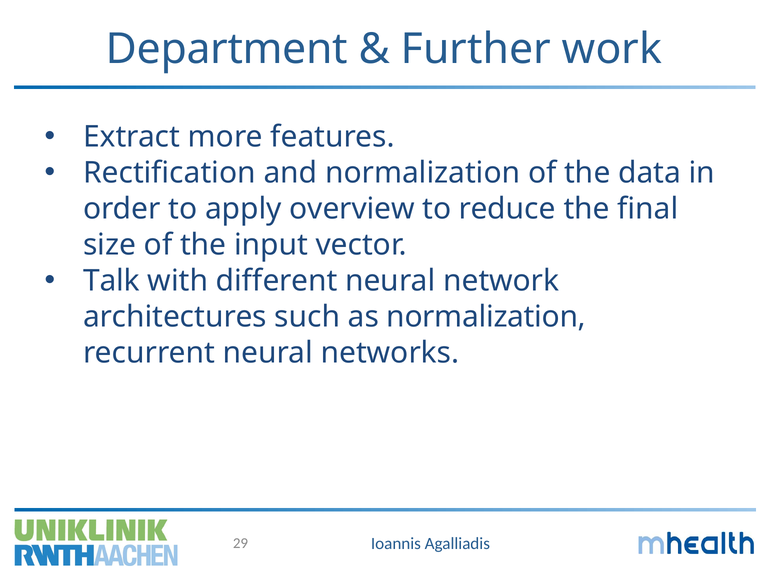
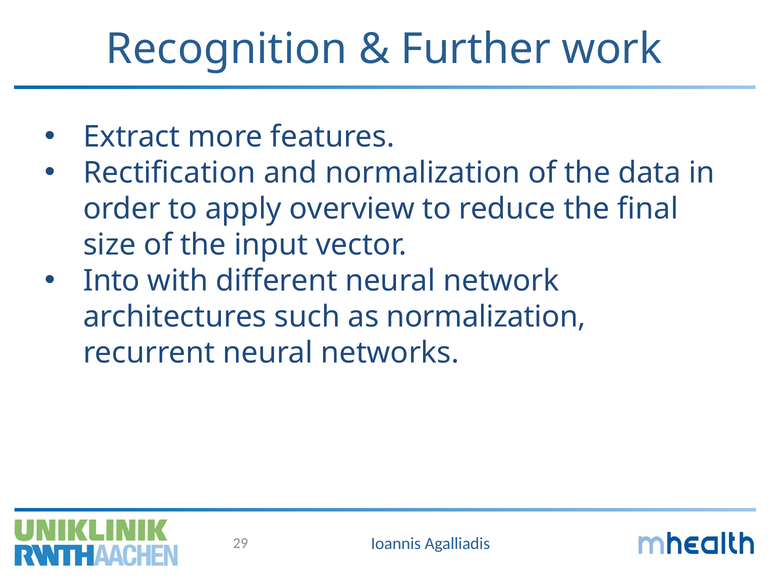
Department: Department -> Recognition
Talk: Talk -> Into
